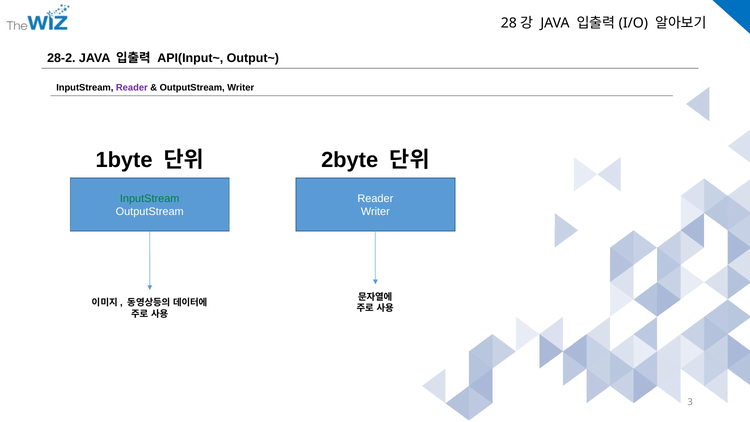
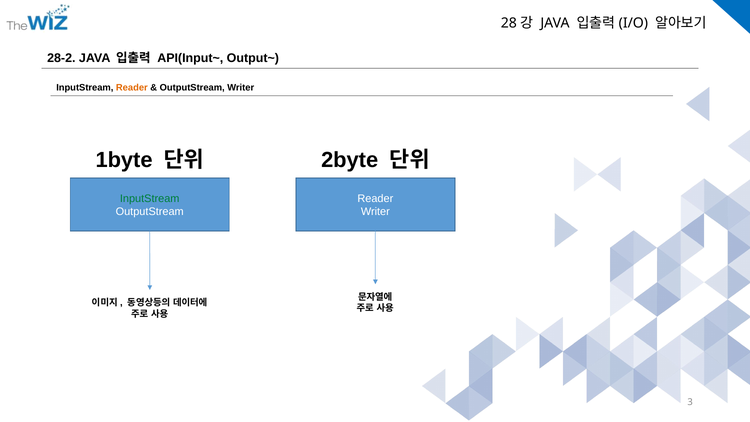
Reader at (132, 88) colour: purple -> orange
